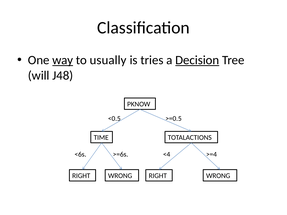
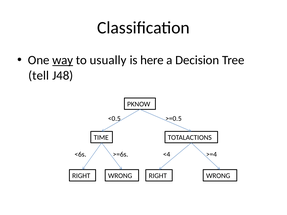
tries: tries -> here
Decision underline: present -> none
will: will -> tell
